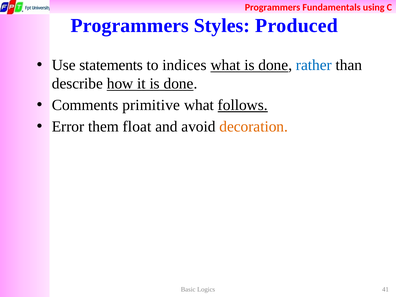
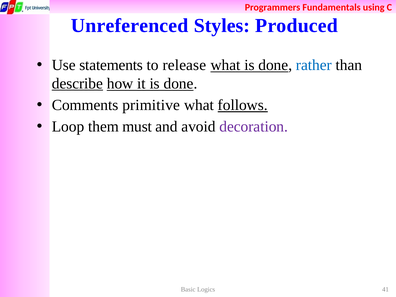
Programmers at (130, 25): Programmers -> Unreferenced
indices: indices -> release
describe underline: none -> present
Error: Error -> Loop
float: float -> must
decoration colour: orange -> purple
